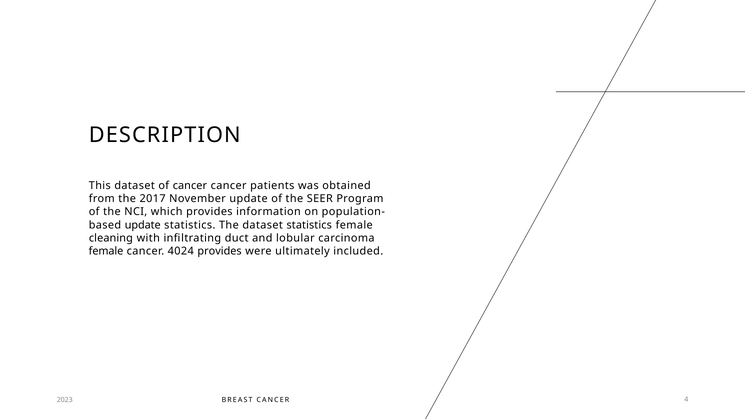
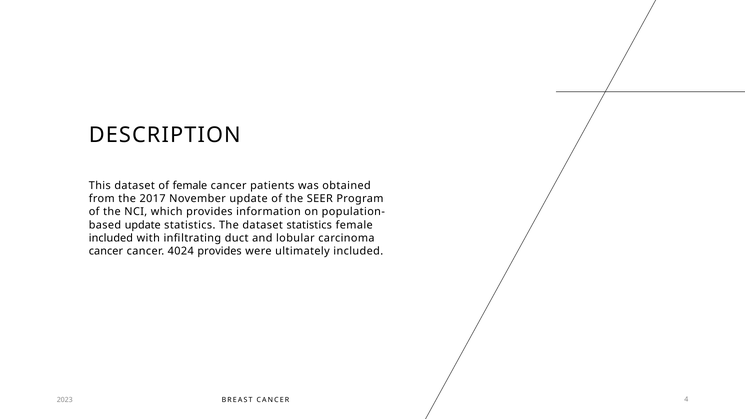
of cancer: cancer -> female
cleaning at (111, 238): cleaning -> included
female at (106, 251): female -> cancer
